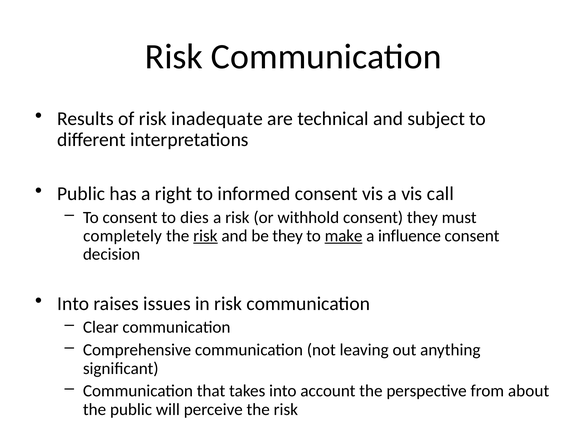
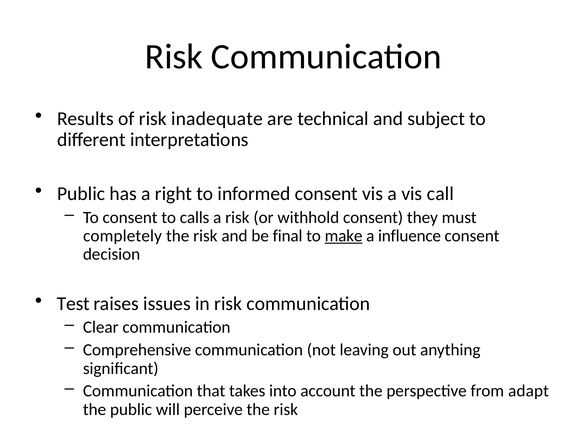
dies: dies -> calls
risk at (205, 236) underline: present -> none
be they: they -> final
Into at (73, 304): Into -> Test
about: about -> adapt
